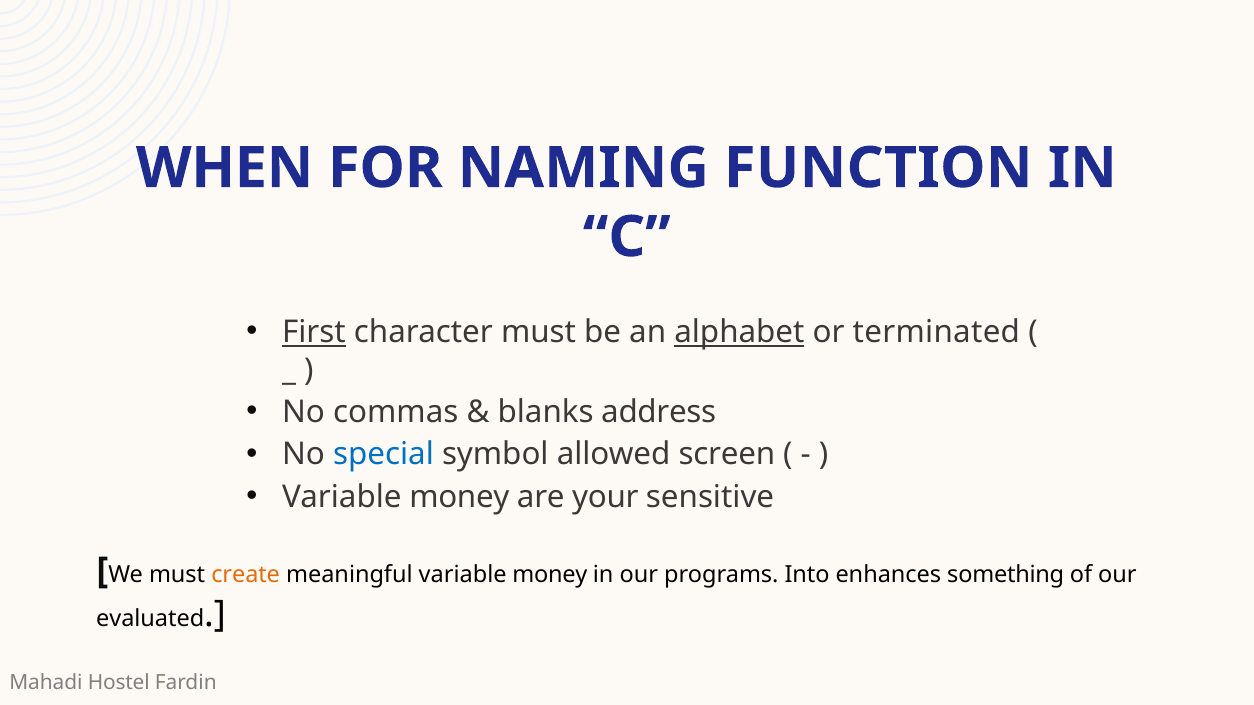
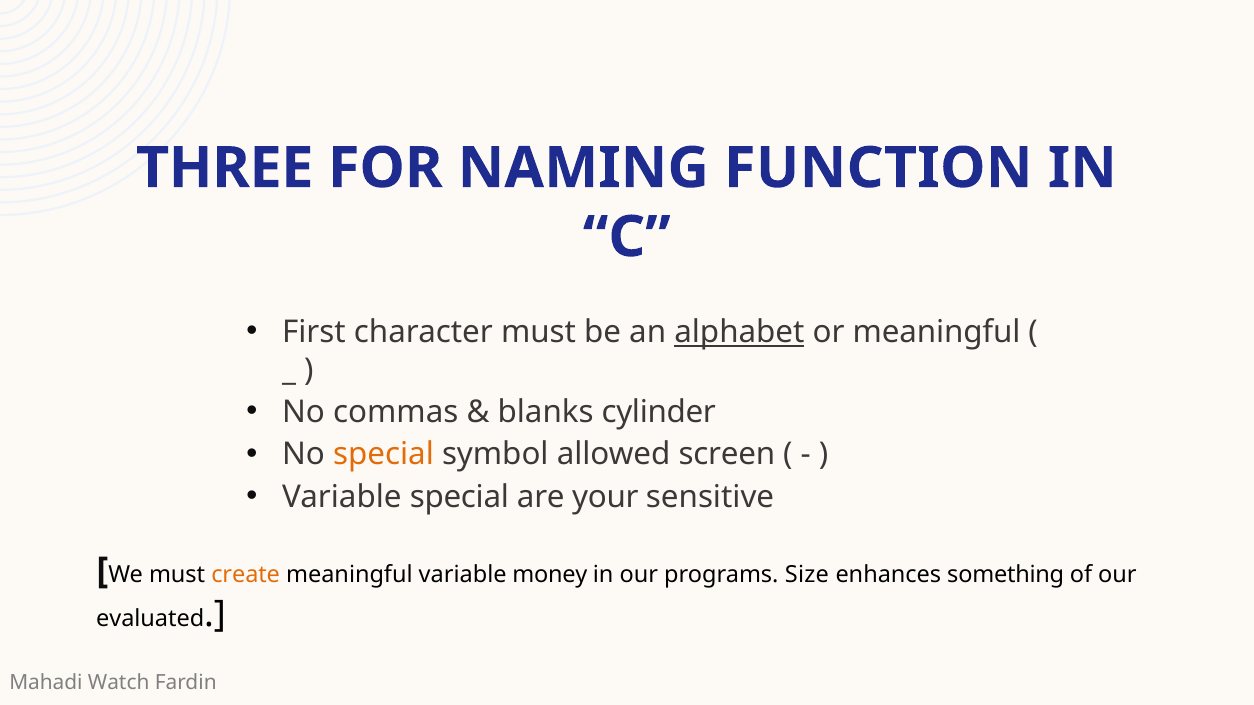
WHEN: WHEN -> THREE
First underline: present -> none
or terminated: terminated -> meaningful
address: address -> cylinder
special at (383, 455) colour: blue -> orange
money at (459, 497): money -> special
Into: Into -> Size
Hostel: Hostel -> Watch
